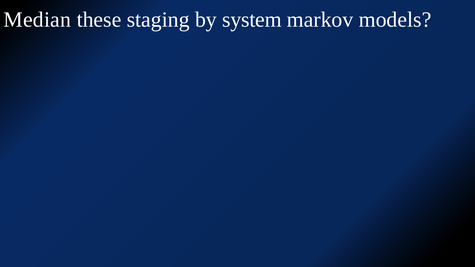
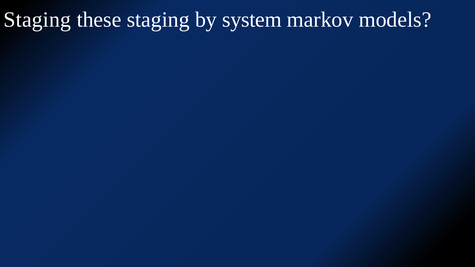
Median at (37, 20): Median -> Staging
